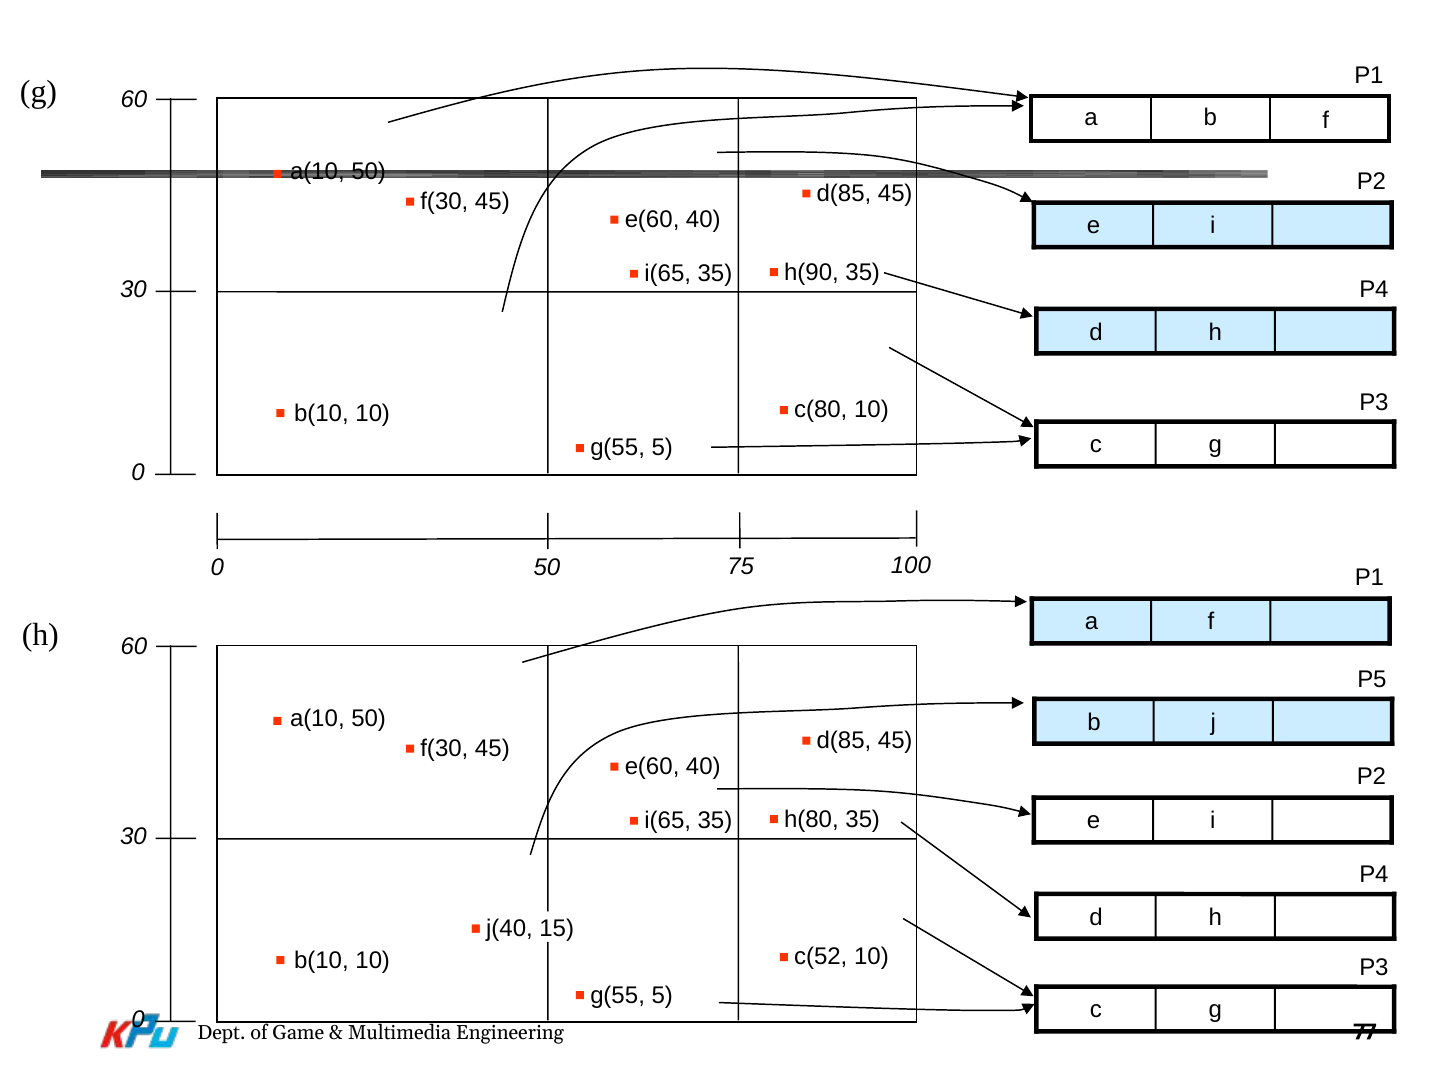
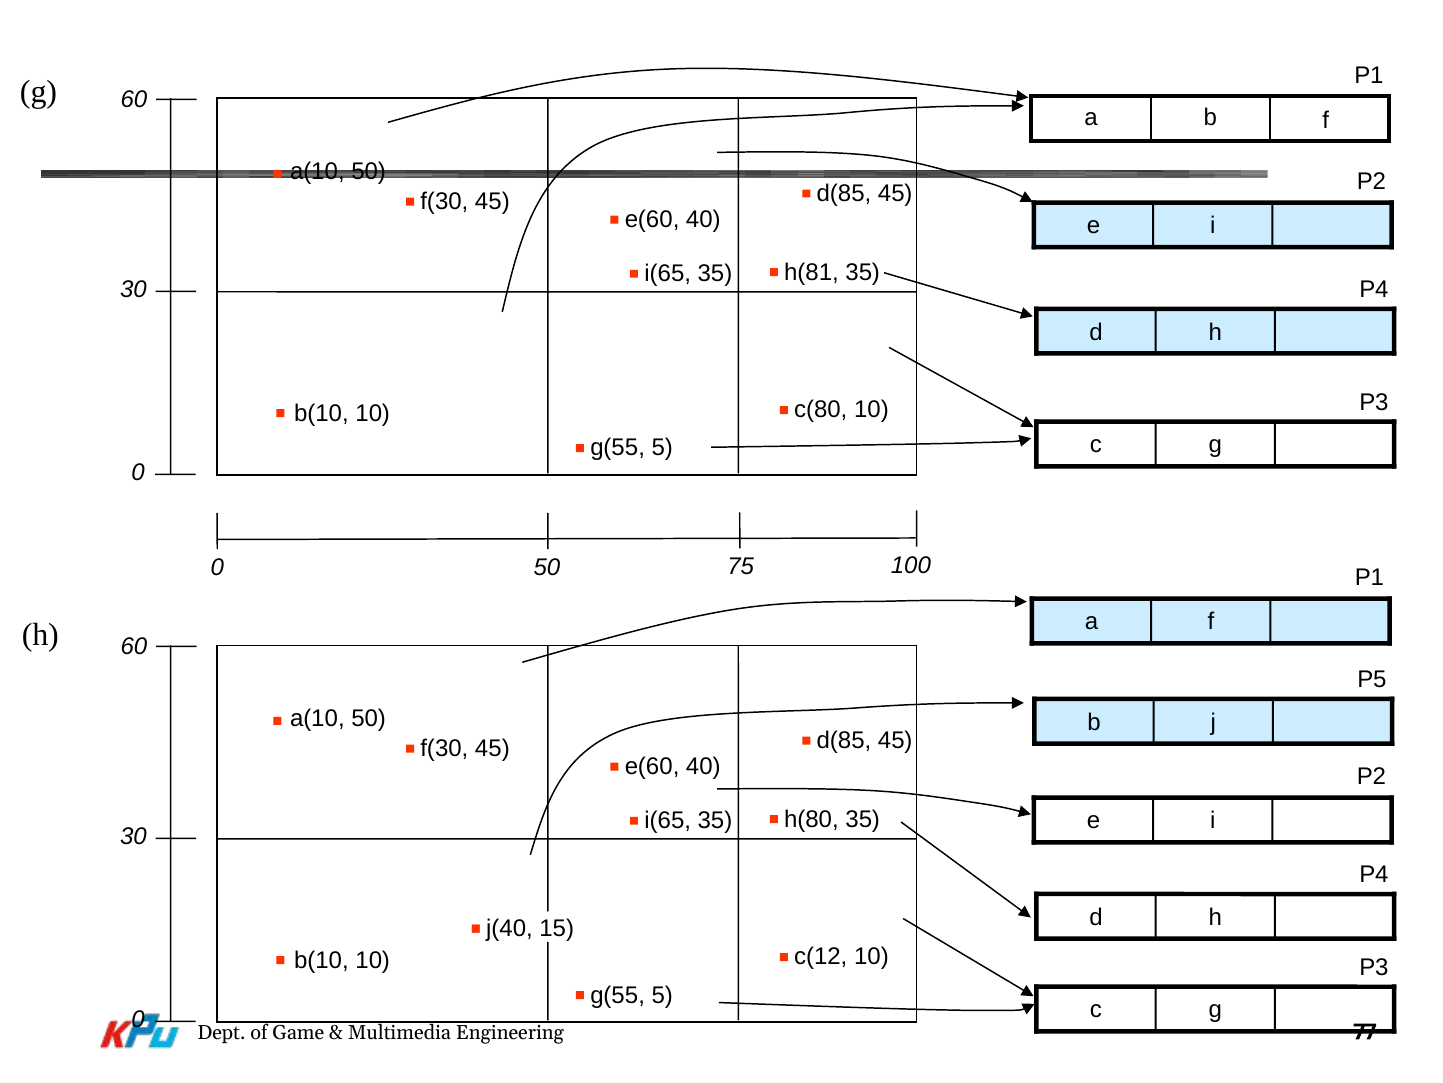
h(90: h(90 -> h(81
c(52: c(52 -> c(12
